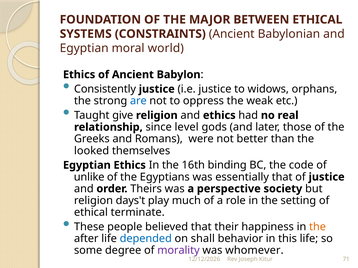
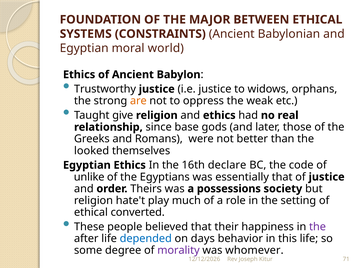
Consistently: Consistently -> Trustworthy
are colour: blue -> orange
level: level -> base
binding: binding -> declare
perspective: perspective -> possessions
days't: days't -> hate't
terminate: terminate -> converted
the at (318, 227) colour: orange -> purple
shall: shall -> days
